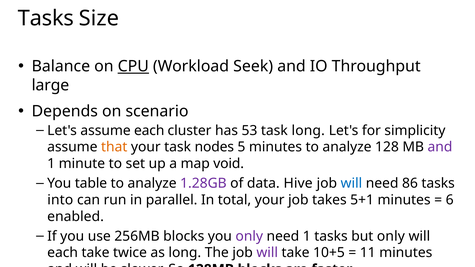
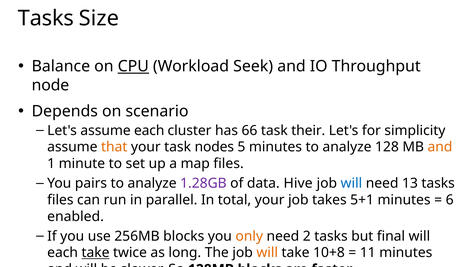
large: large -> node
53: 53 -> 66
task long: long -> their
and at (440, 147) colour: purple -> orange
map void: void -> files
table: table -> pairs
86: 86 -> 13
into at (60, 200): into -> files
only at (249, 236) colour: purple -> orange
need 1: 1 -> 2
but only: only -> final
take at (96, 253) underline: none -> present
will at (267, 253) colour: purple -> orange
10+5: 10+5 -> 10+8
